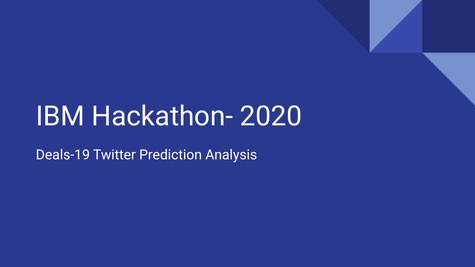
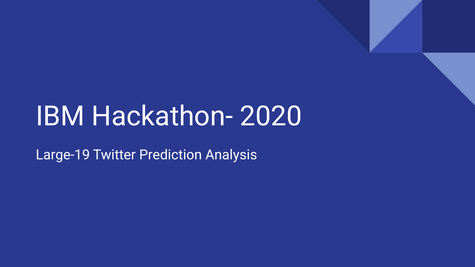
Deals-19: Deals-19 -> Large-19
